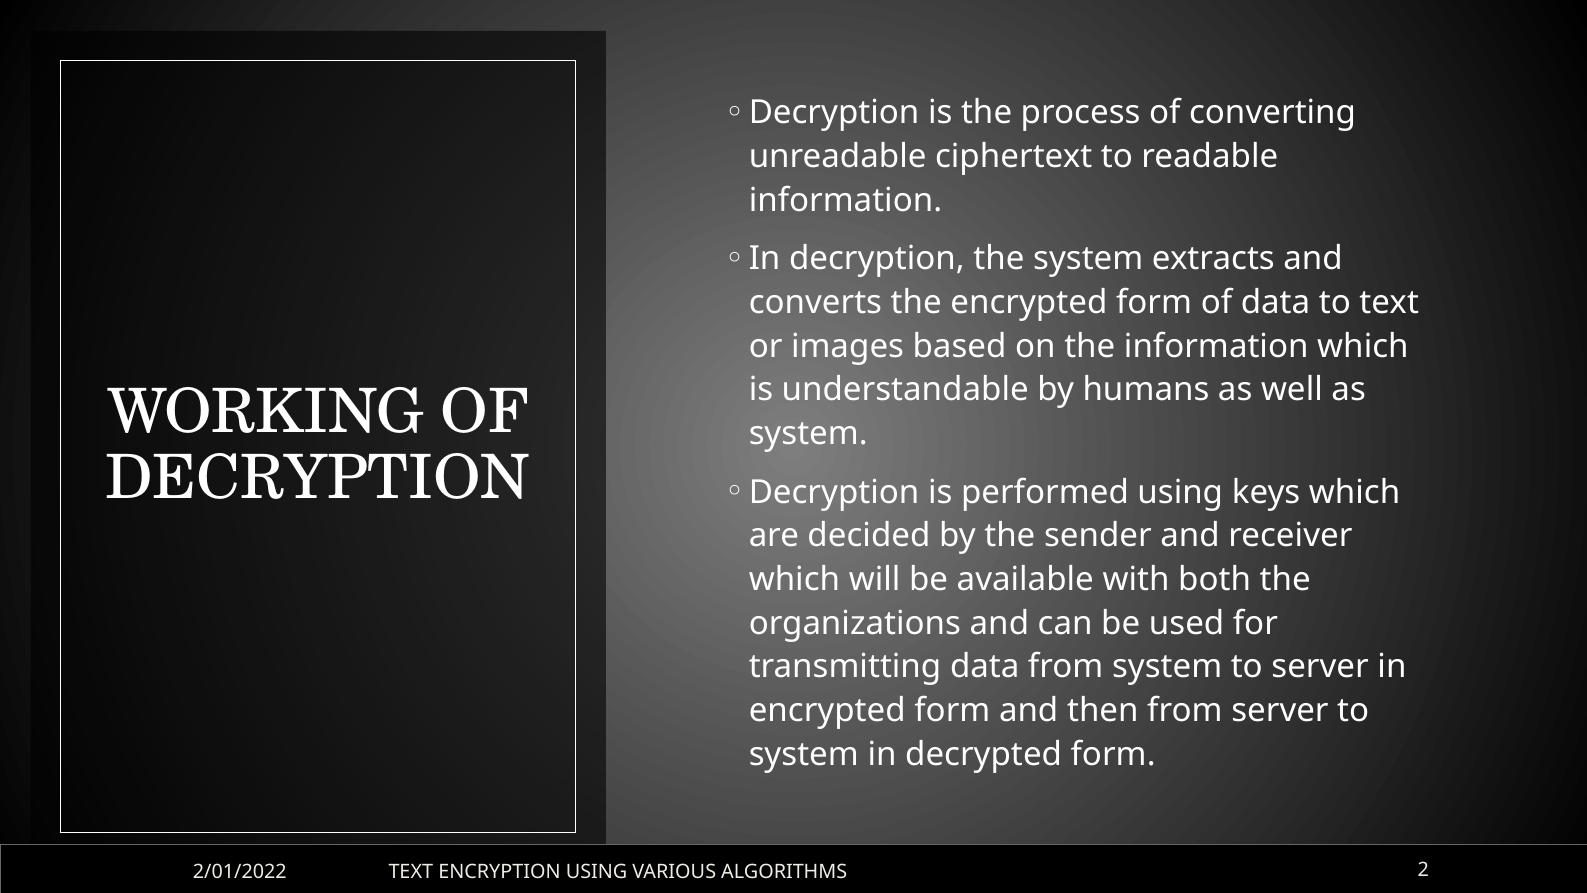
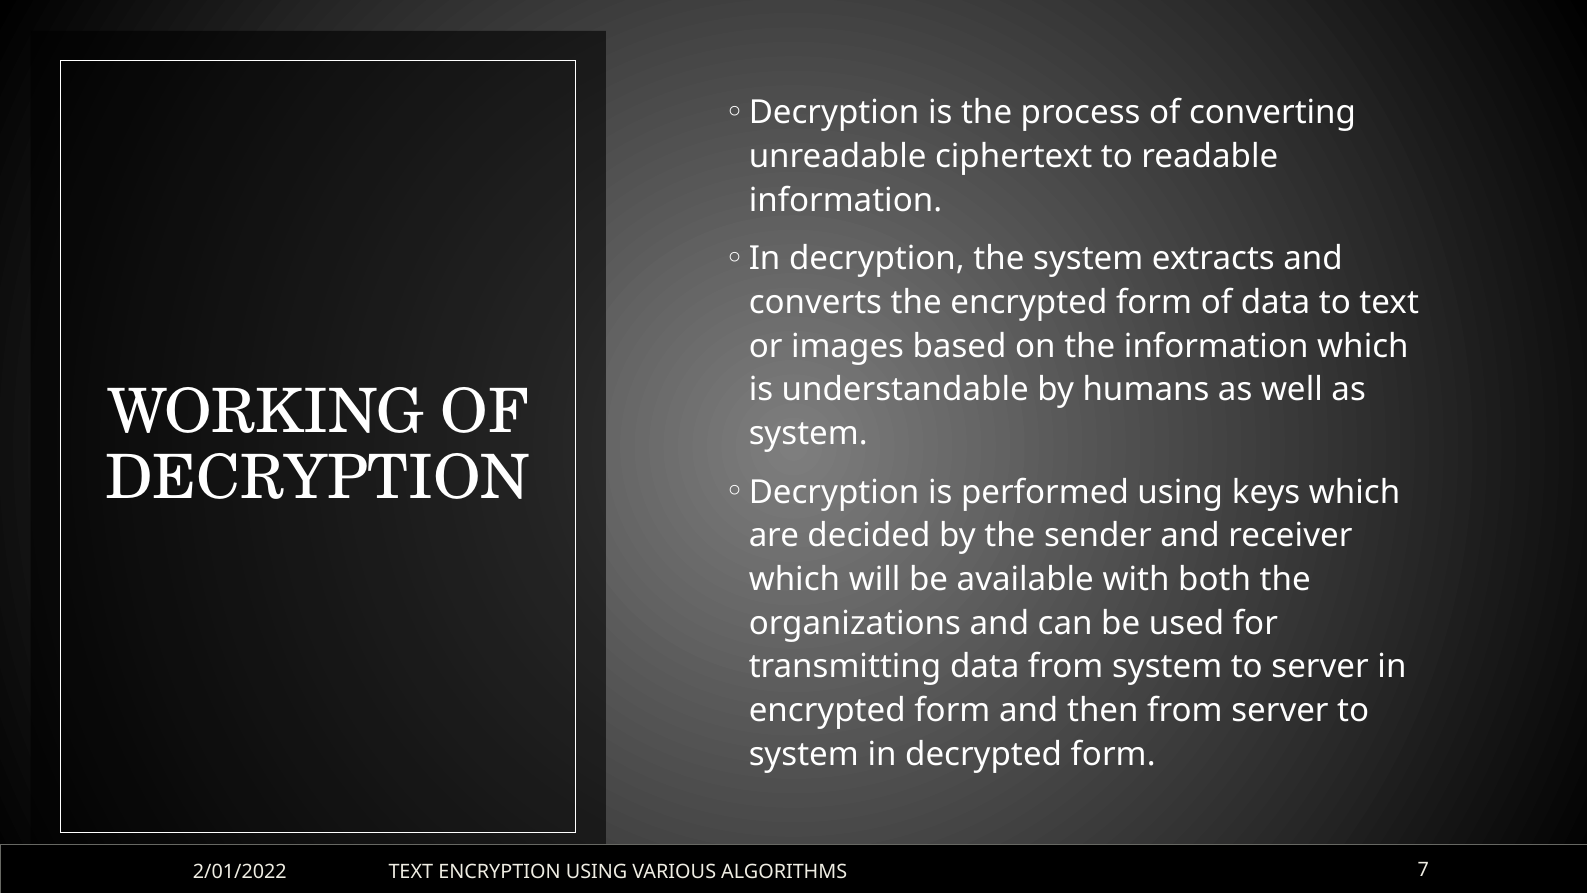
2: 2 -> 7
